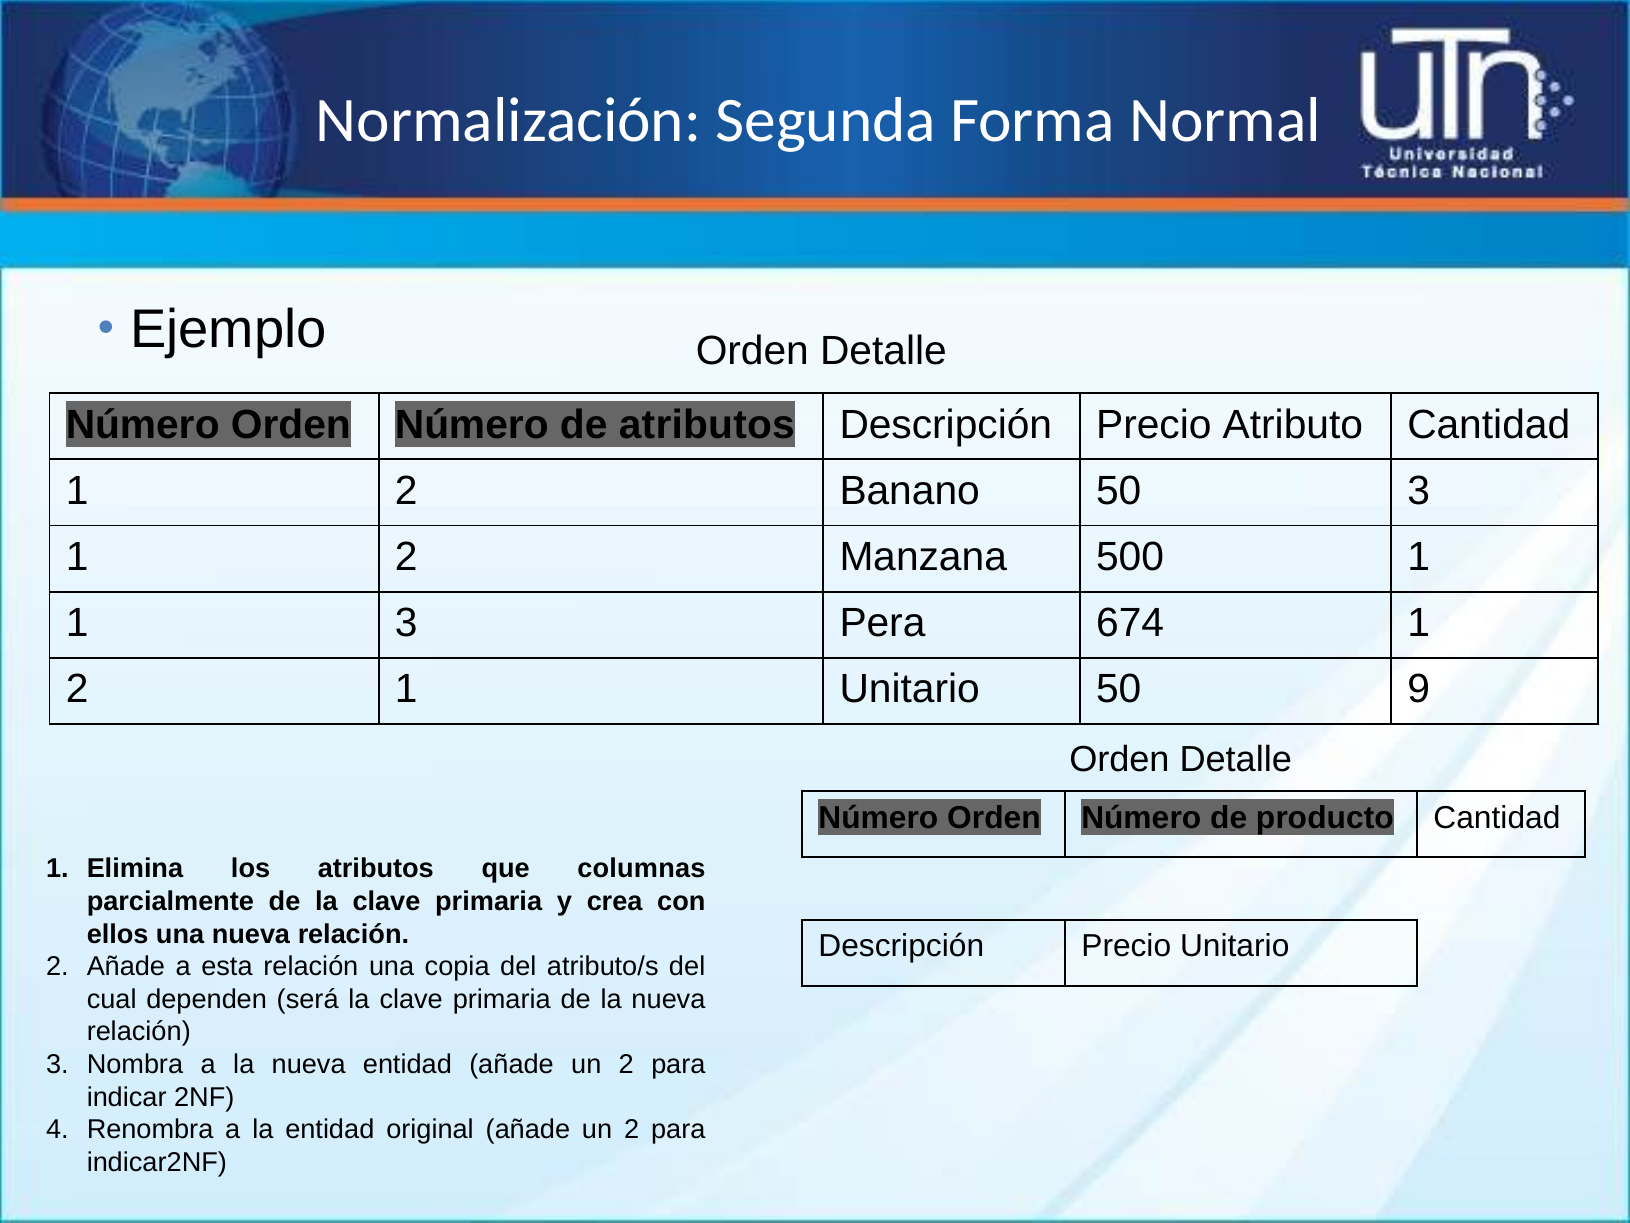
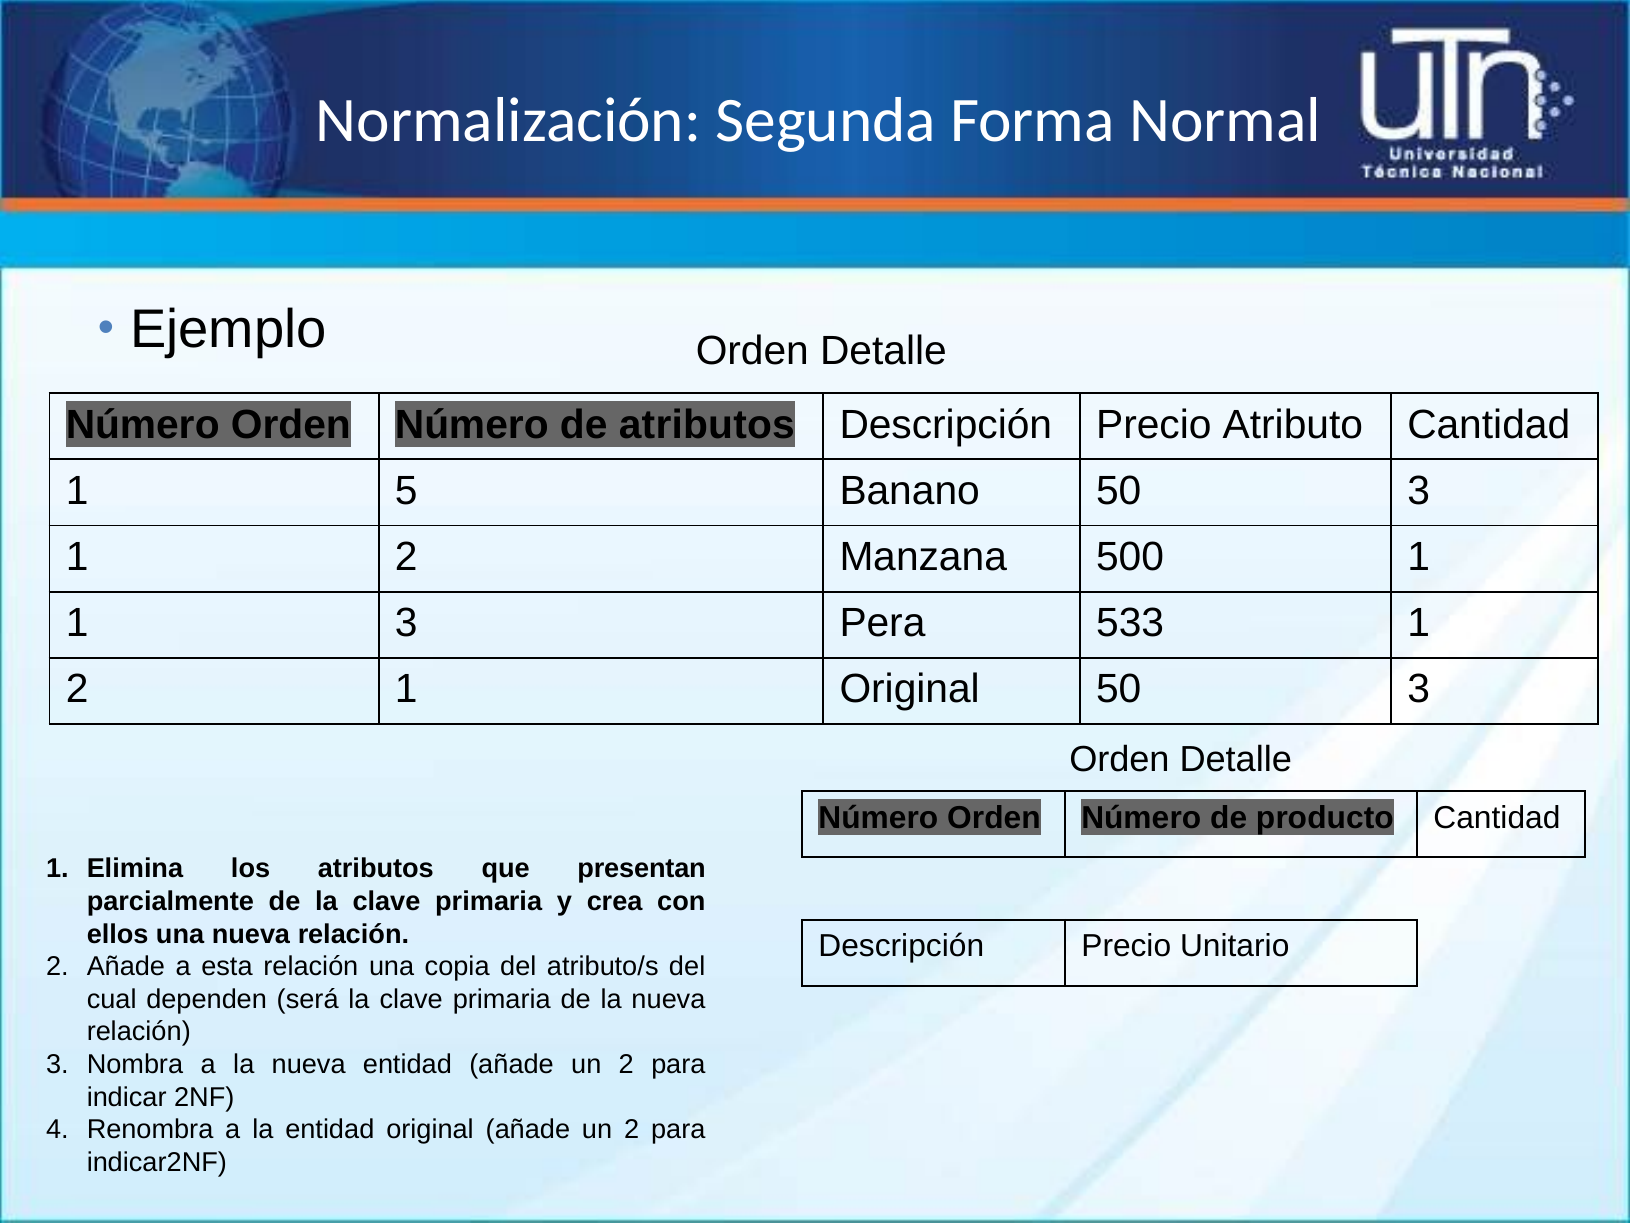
2 at (406, 491): 2 -> 5
674: 674 -> 533
1 Unitario: Unitario -> Original
9 at (1419, 689): 9 -> 3
columnas: columnas -> presentan
